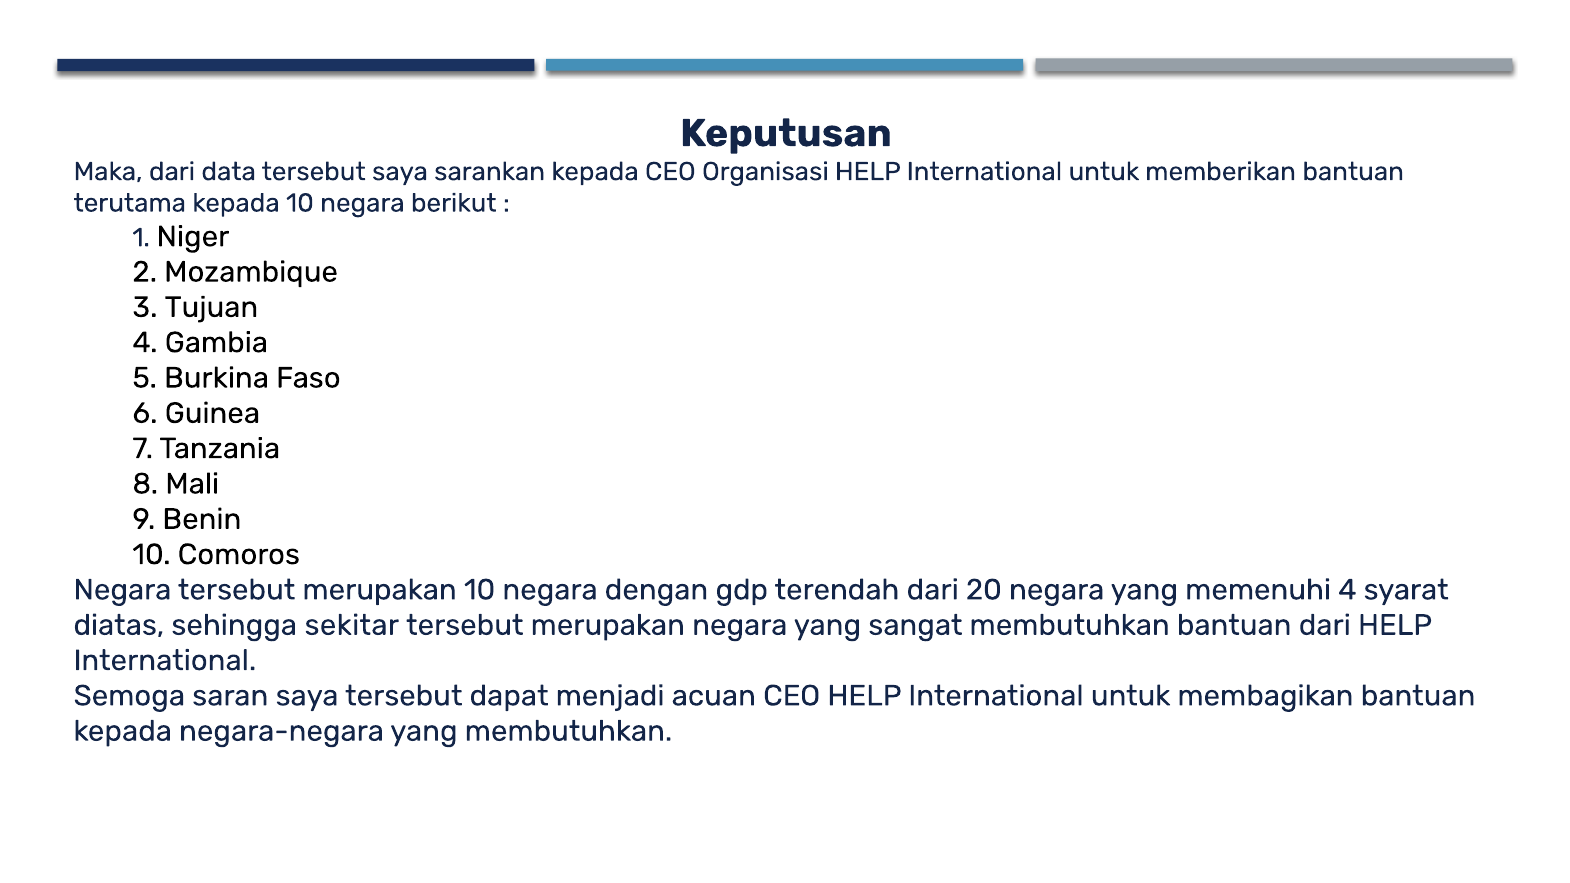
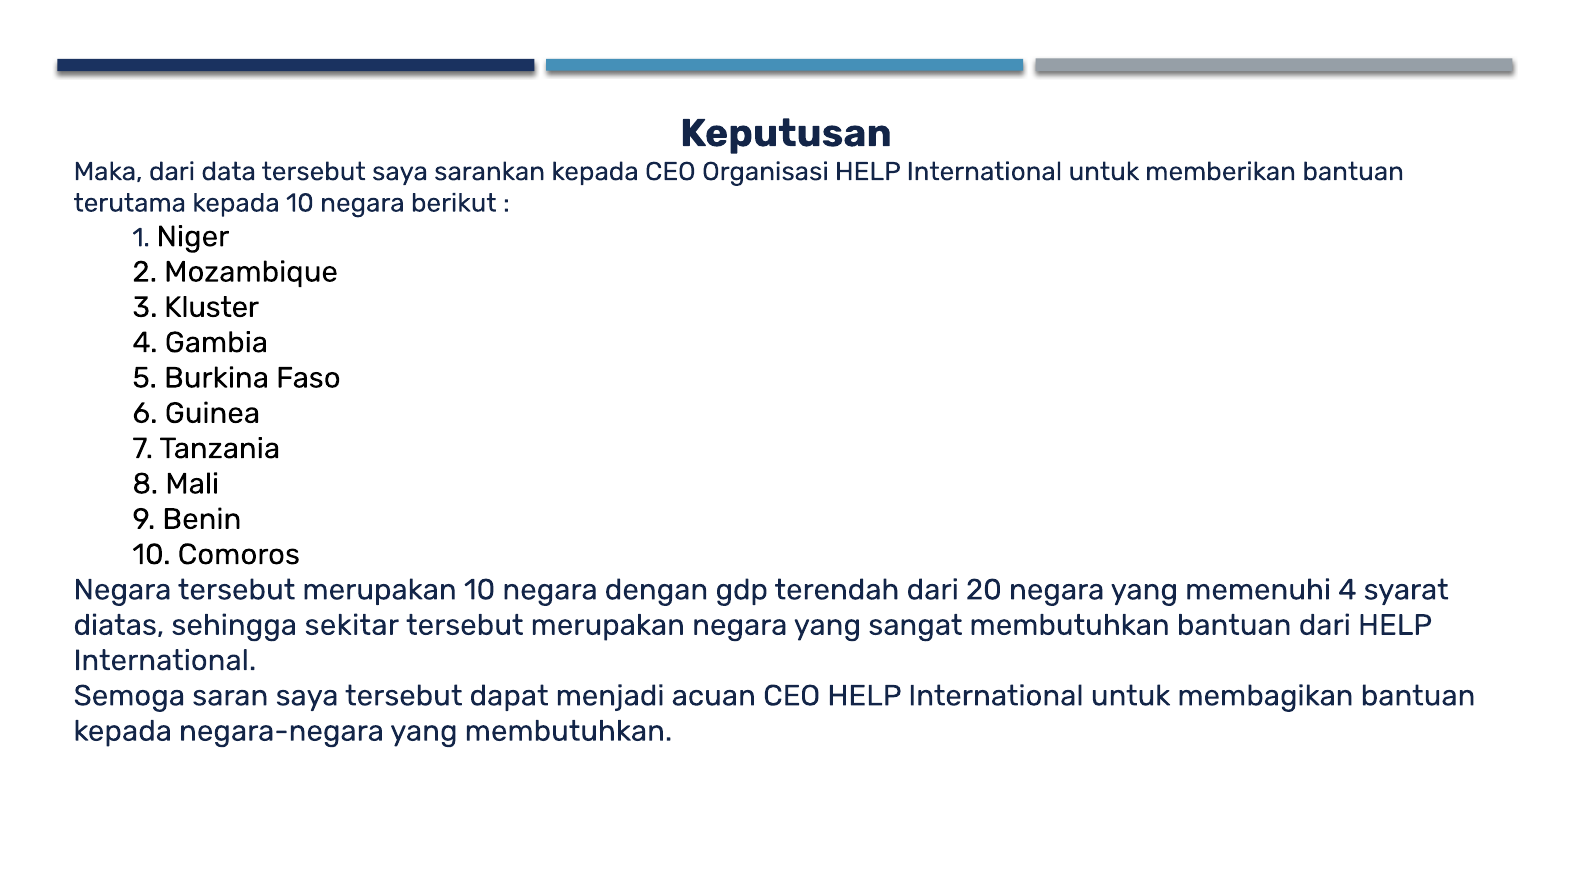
Tujuan: Tujuan -> Kluster
